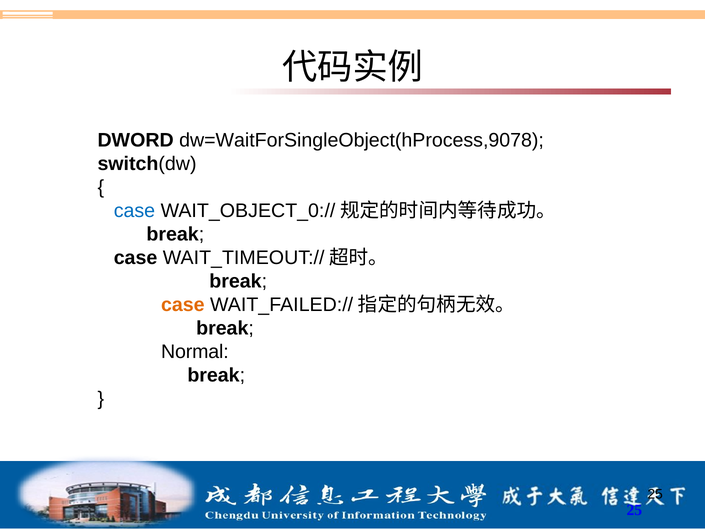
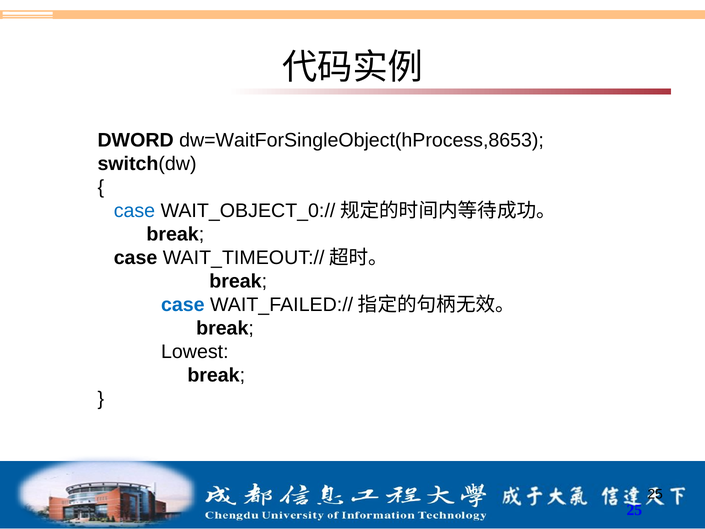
dw=WaitForSingleObject(hProcess,9078: dw=WaitForSingleObject(hProcess,9078 -> dw=WaitForSingleObject(hProcess,8653
case at (183, 305) colour: orange -> blue
Normal: Normal -> Lowest
